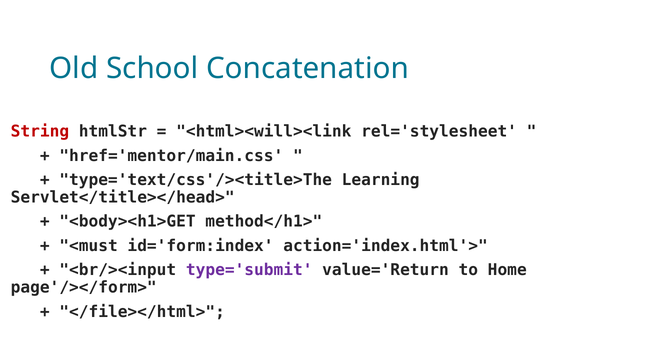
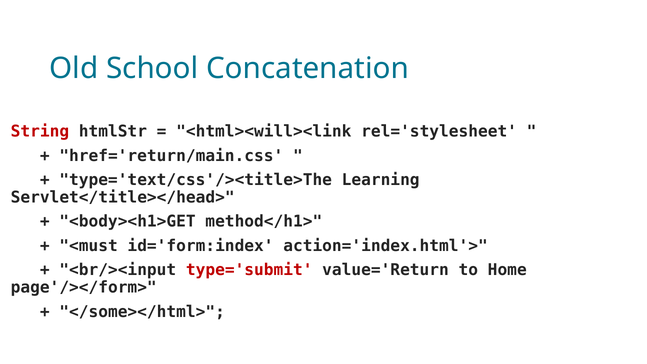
href='mentor/main.css: href='mentor/main.css -> href='return/main.css
type='submit colour: purple -> red
</file></html>: </file></html> -> </some></html>
